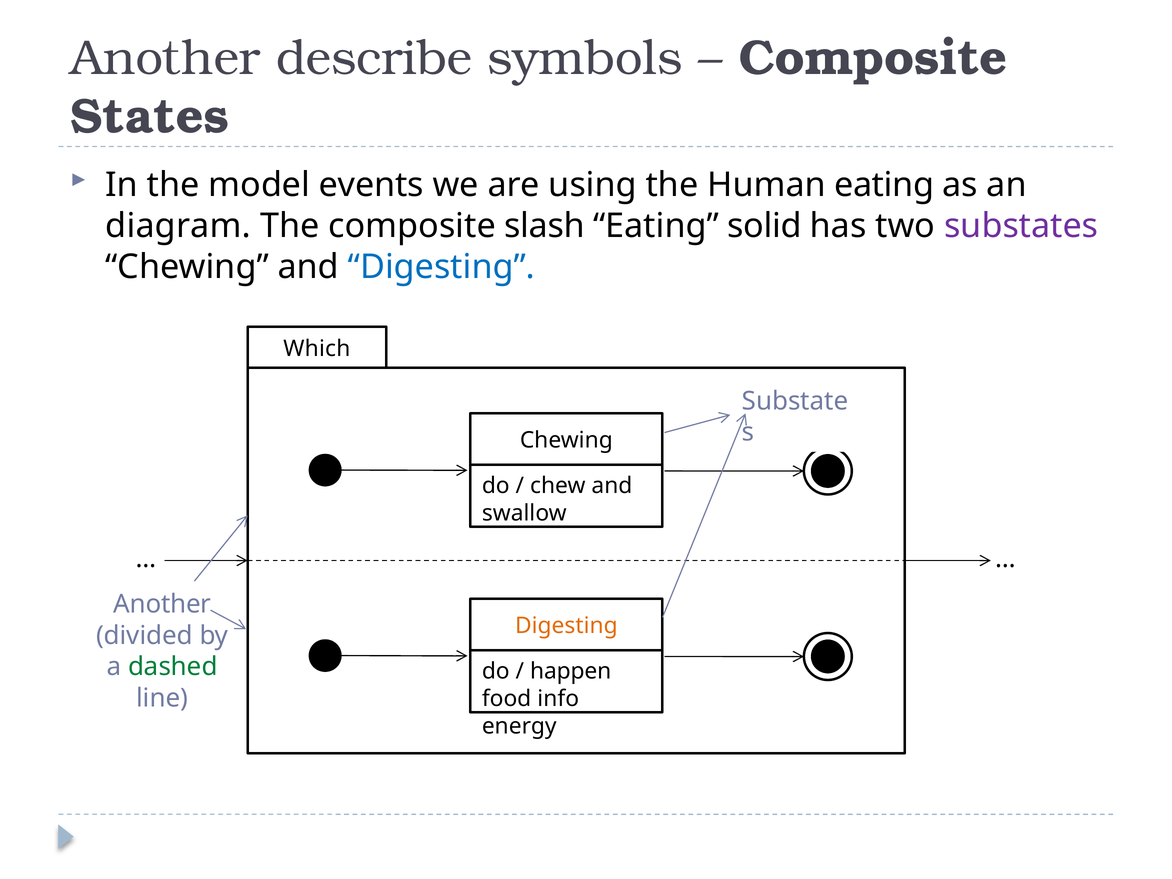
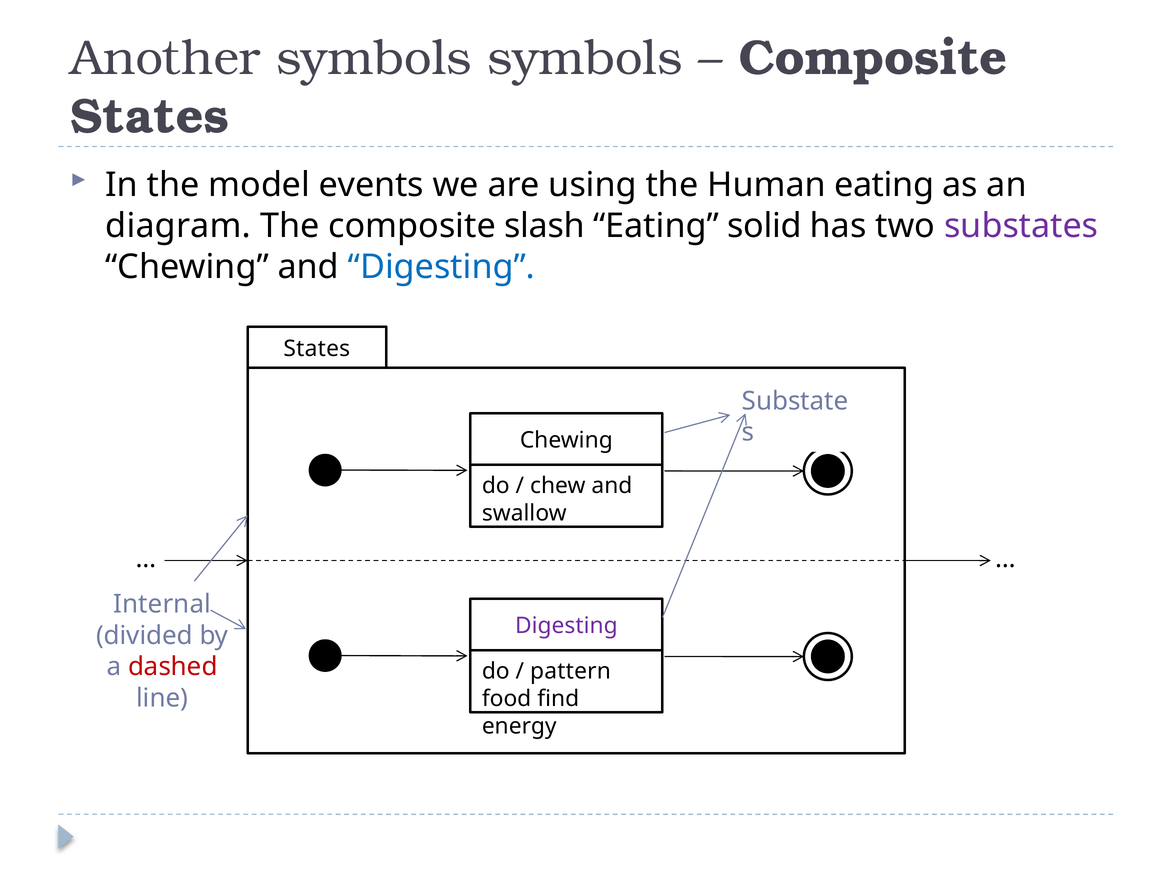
Another describe: describe -> symbols
Which at (317, 349): Which -> States
Another at (162, 604): Another -> Internal
Digesting at (566, 626) colour: orange -> purple
dashed colour: green -> red
happen: happen -> pattern
info: info -> find
